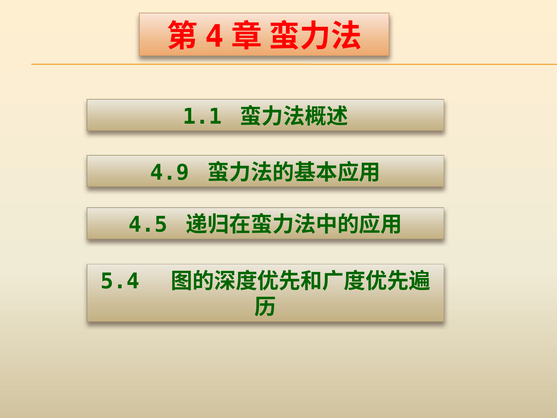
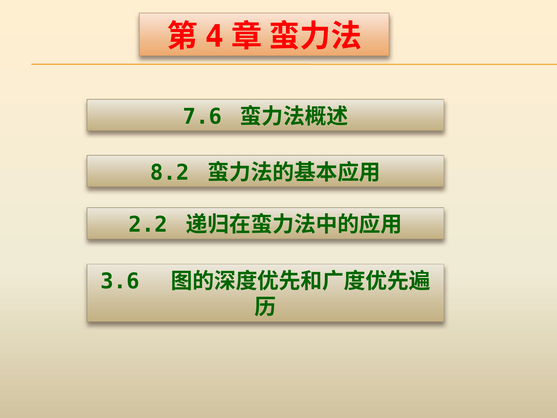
1.1: 1.1 -> 7.6
4.9: 4.9 -> 8.2
4.5: 4.5 -> 2.2
5.4: 5.4 -> 3.6
